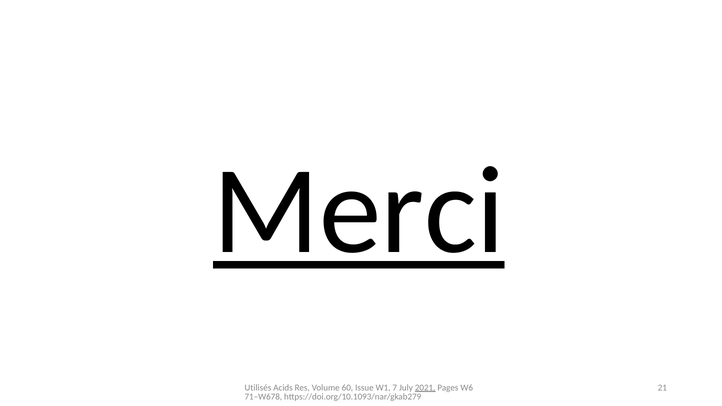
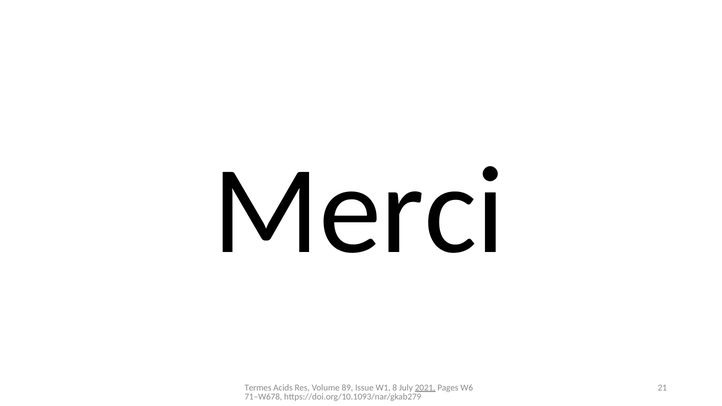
Merci underline: present -> none
Utilisés: Utilisés -> Termes
60: 60 -> 89
7: 7 -> 8
